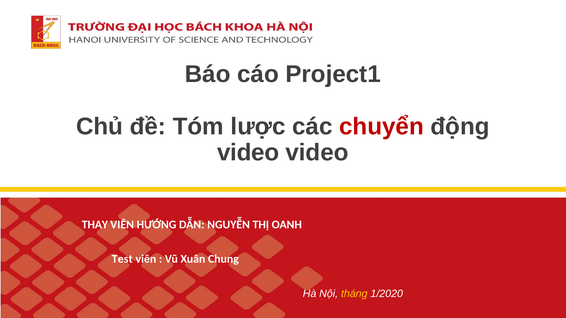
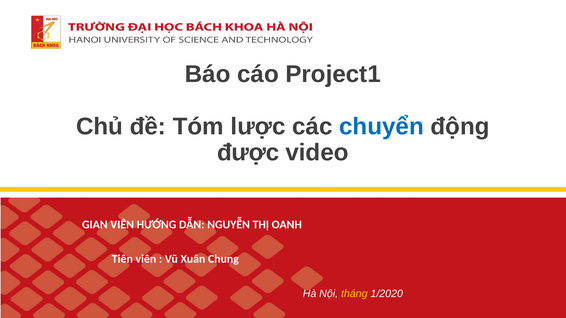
chuyển colour: red -> blue
video at (248, 153): video -> được
THAY: THAY -> GIAN
Test: Test -> Tiên
